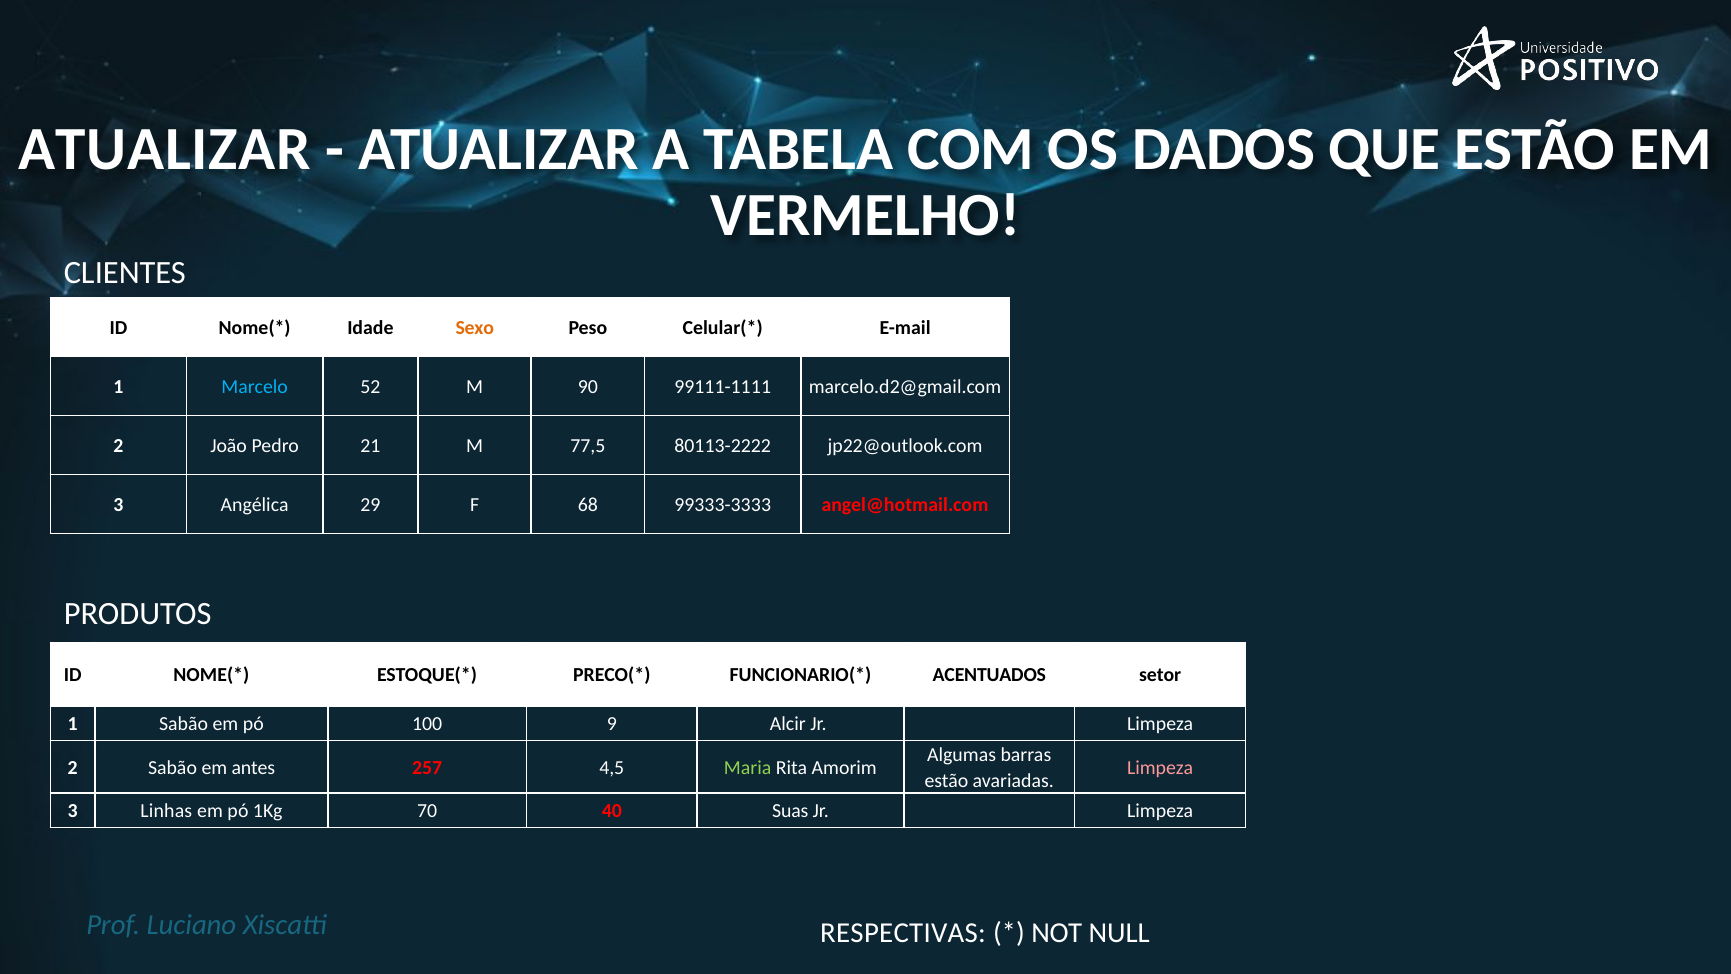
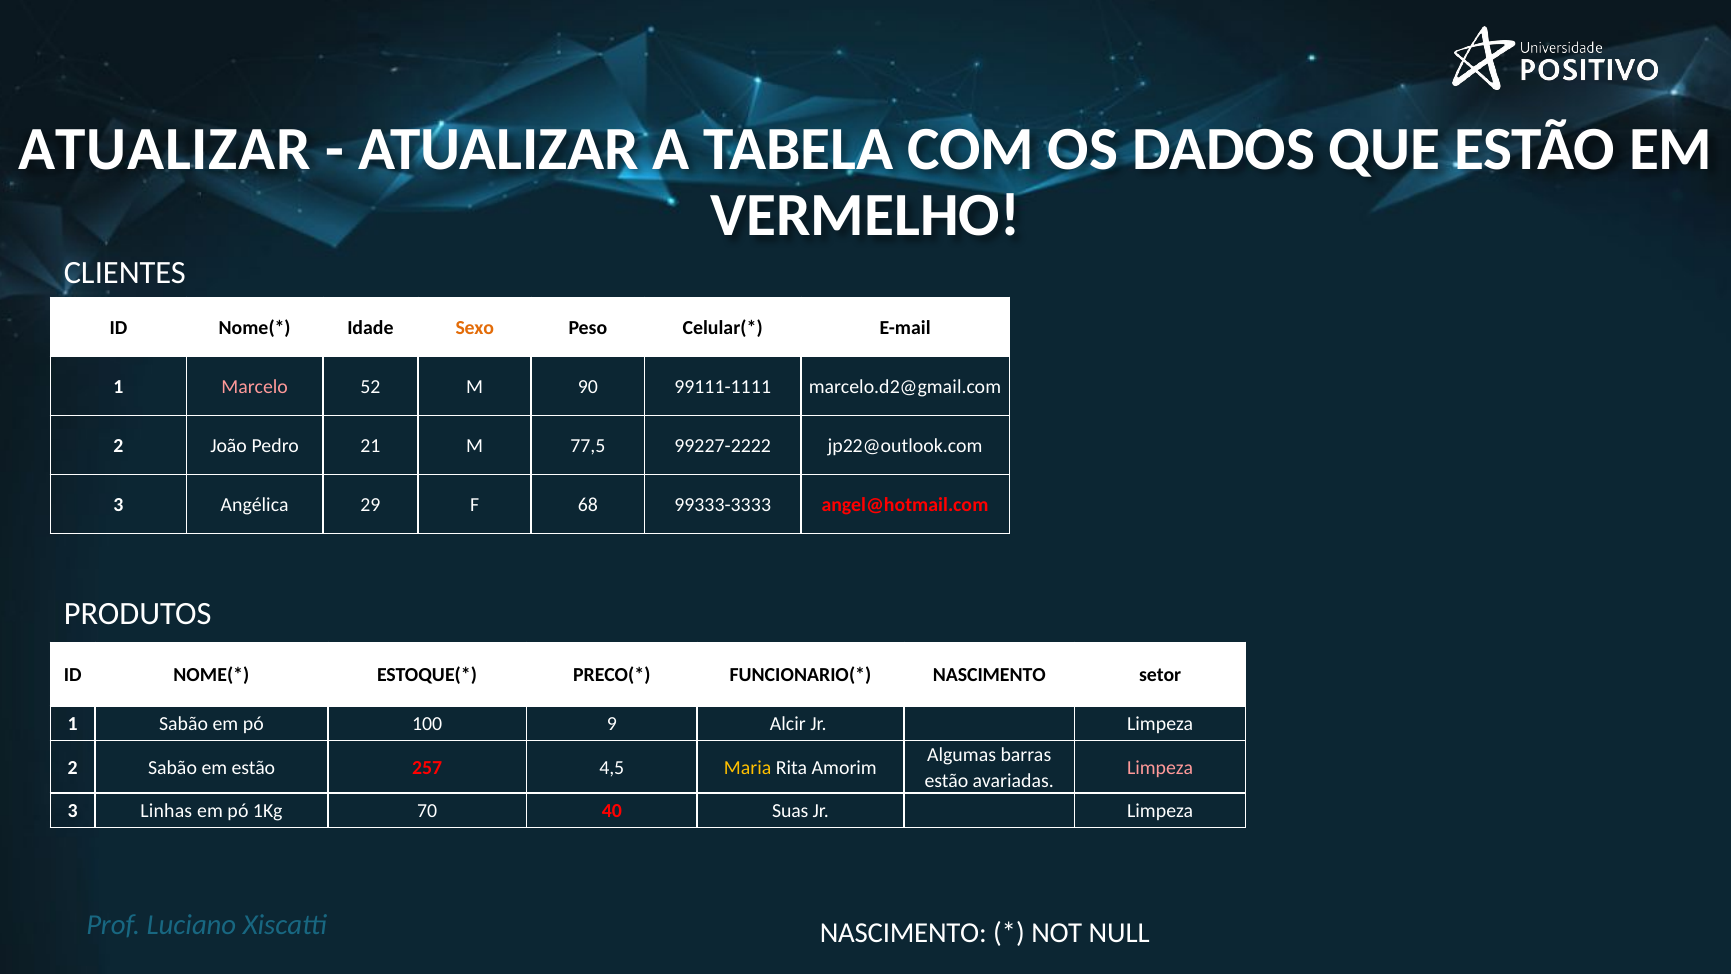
Marcelo colour: light blue -> pink
80113-2222: 80113-2222 -> 99227-2222
ACENTUADOS at (989, 675): ACENTUADOS -> NASCIMENTO
em antes: antes -> estão
Maria colour: light green -> yellow
RESPECTIVAS at (903, 933): RESPECTIVAS -> NASCIMENTO
